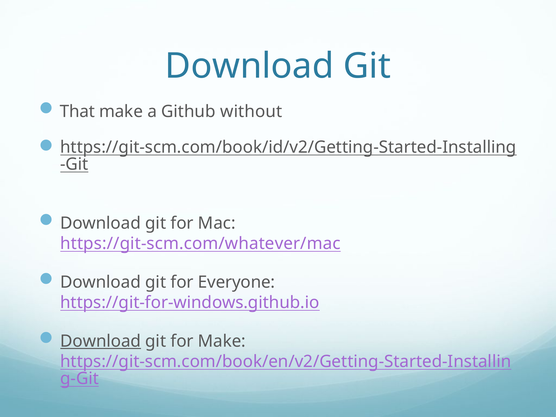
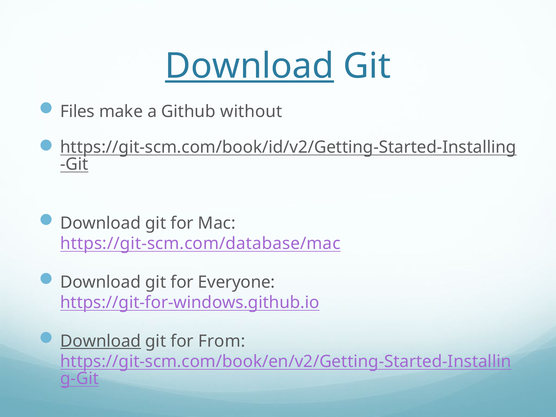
Download at (249, 66) underline: none -> present
That: That -> Files
https://git-scm.com/whatever/mac: https://git-scm.com/whatever/mac -> https://git-scm.com/database/mac
for Make: Make -> From
